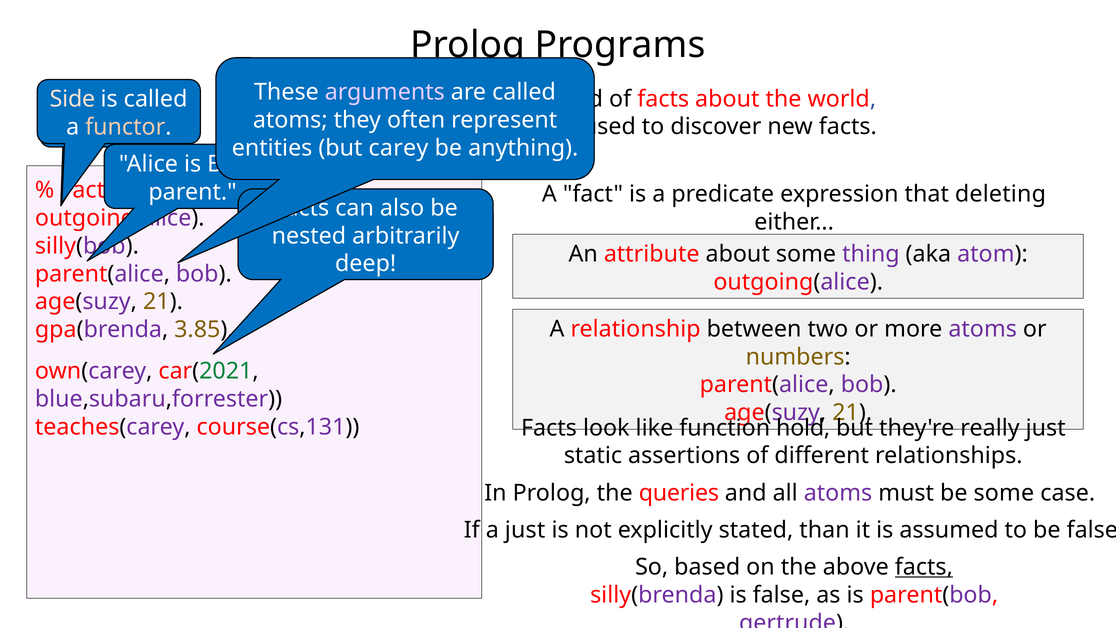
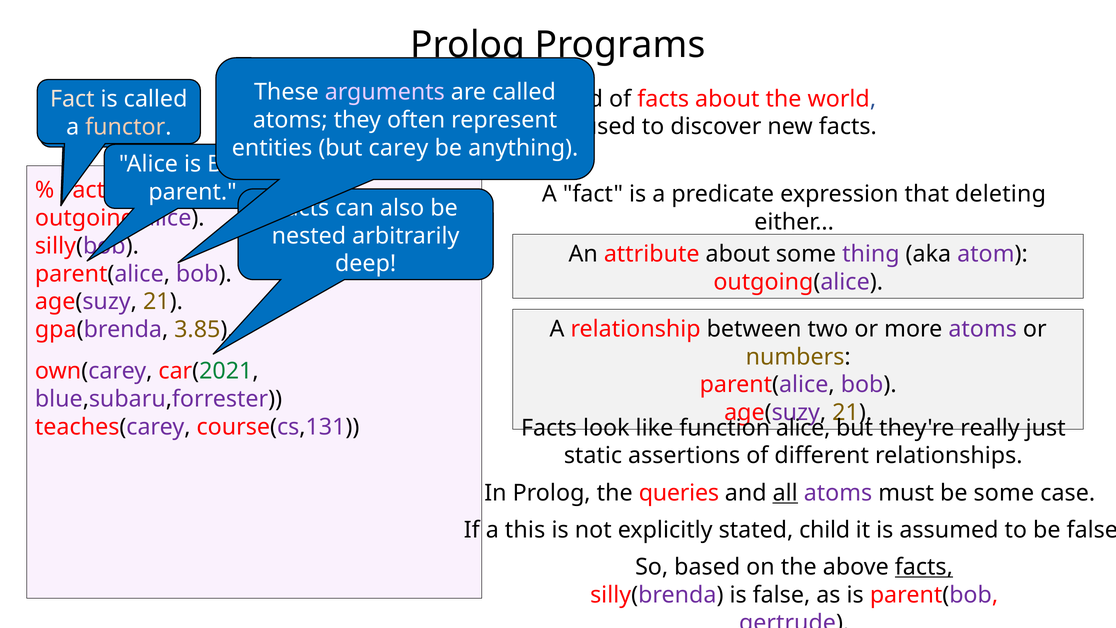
Side at (72, 99): Side -> Fact
function hold: hold -> alice
all underline: none -> present
a just: just -> this
than: than -> child
